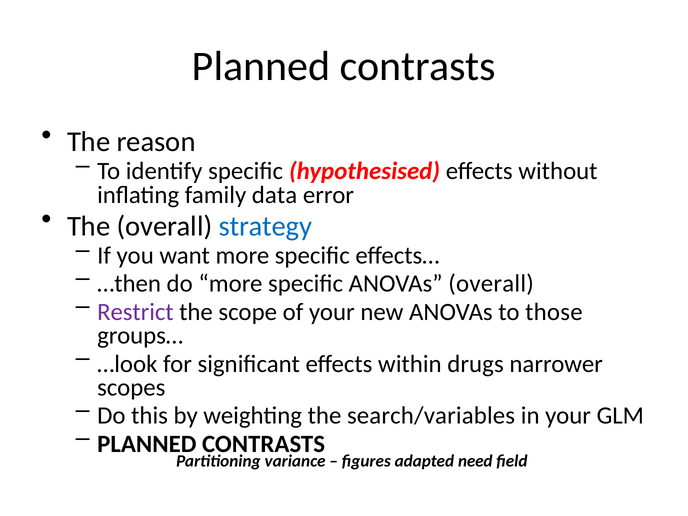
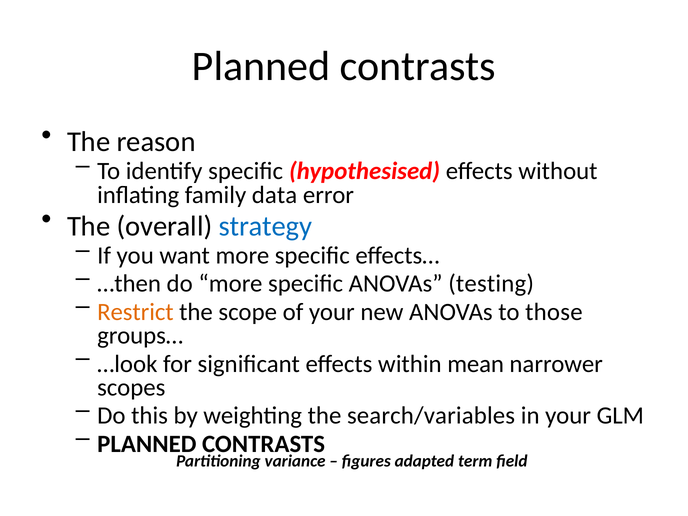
ANOVAs overall: overall -> testing
Restrict colour: purple -> orange
drugs: drugs -> mean
need: need -> term
